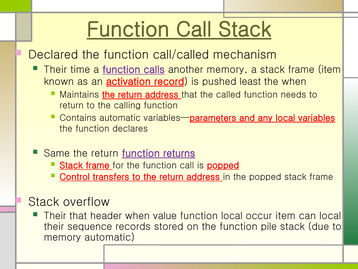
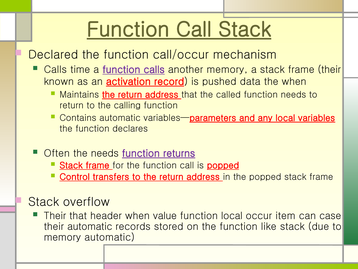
call/called: call/called -> call/occur
Their at (55, 70): Their -> Calls
frame item: item -> their
least: least -> data
Same: Same -> Often
return at (105, 153): return -> needs
can local: local -> case
their sequence: sequence -> automatic
pile: pile -> like
